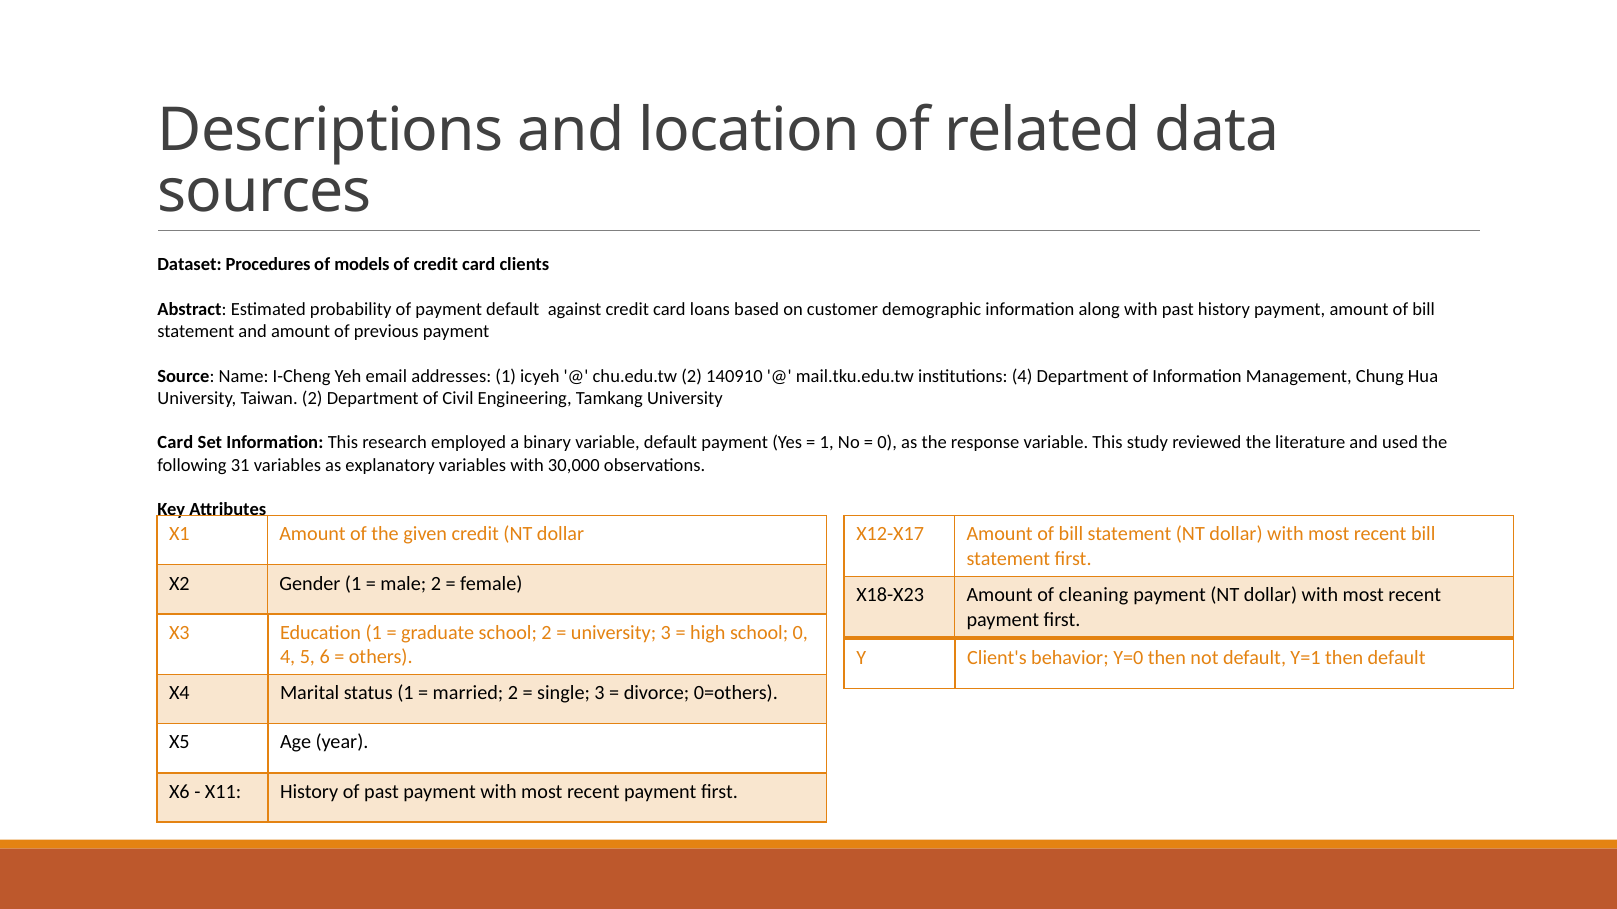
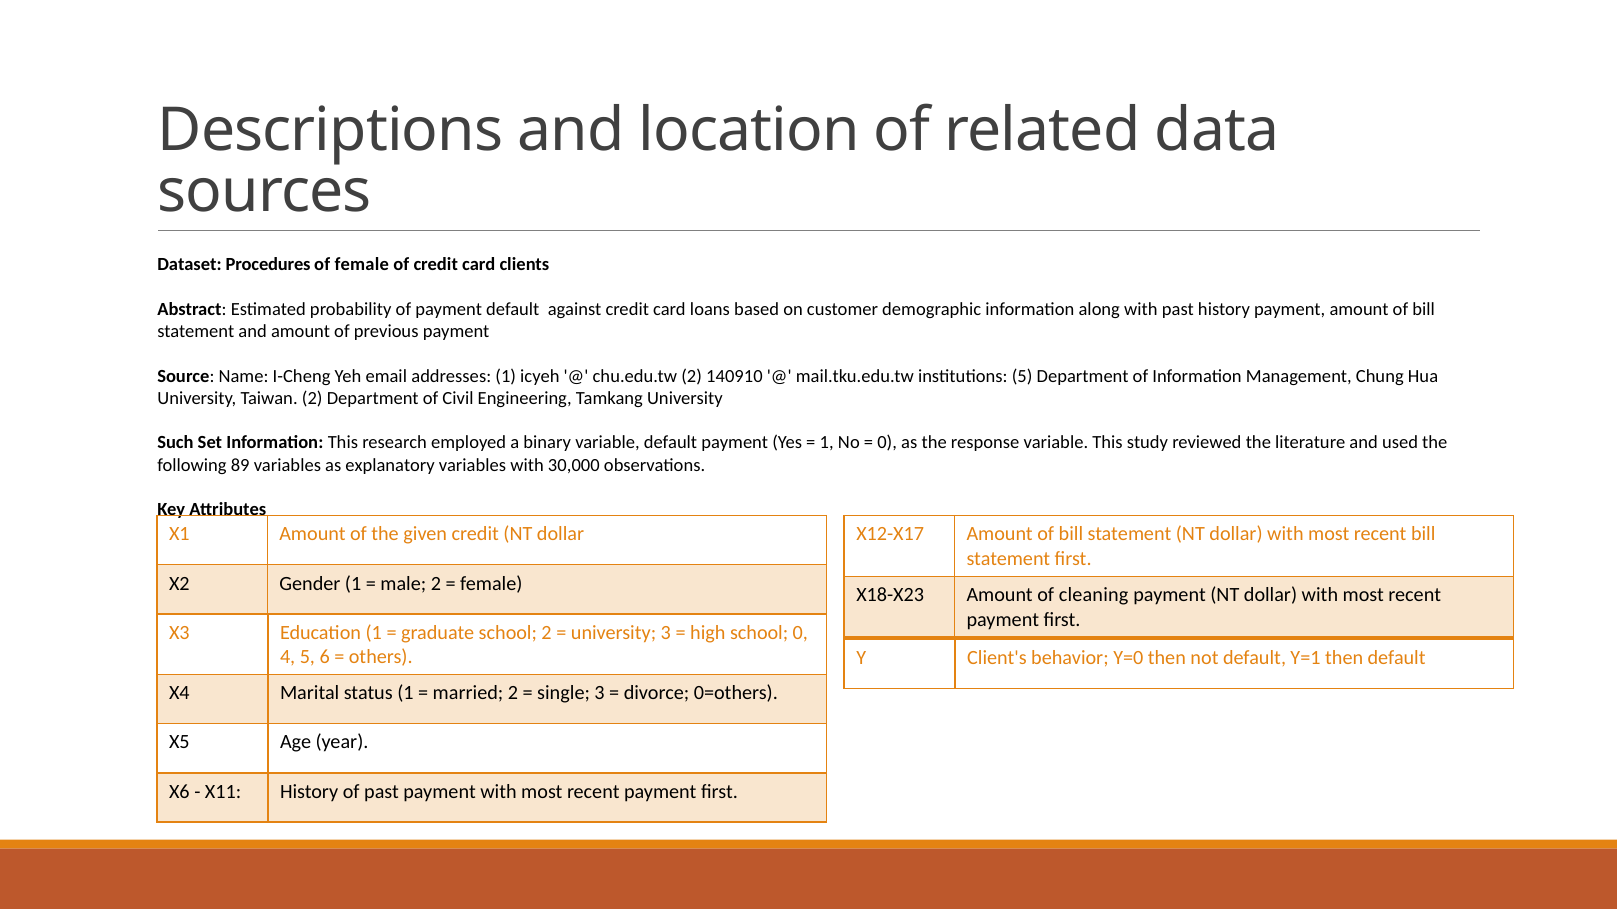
of models: models -> female
institutions 4: 4 -> 5
Card at (175, 443): Card -> Such
31: 31 -> 89
